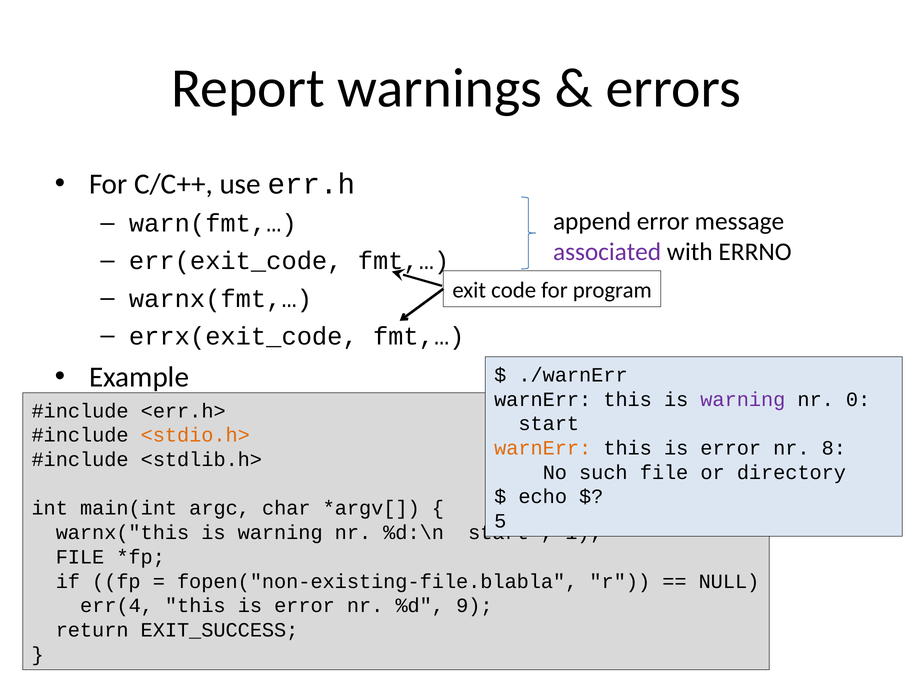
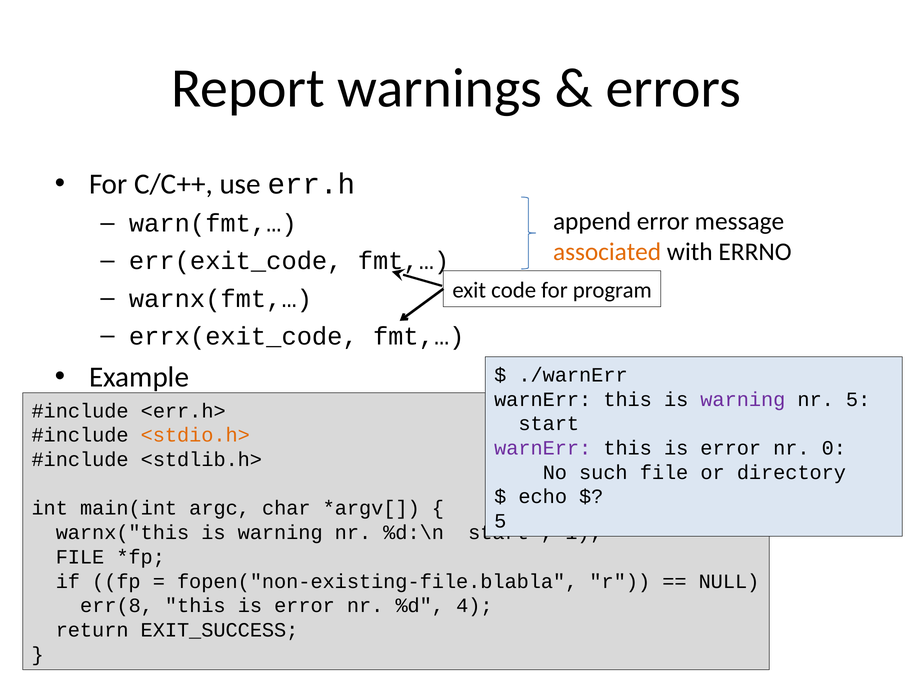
associated colour: purple -> orange
nr 0: 0 -> 5
warnErr at (543, 448) colour: orange -> purple
8: 8 -> 0
err(4: err(4 -> err(8
9: 9 -> 4
